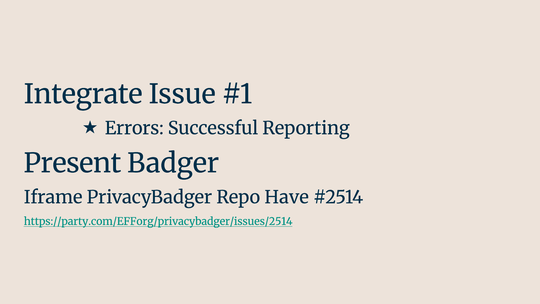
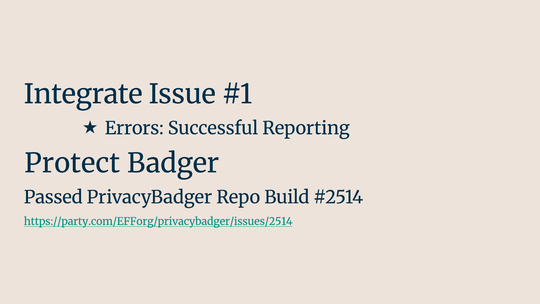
Present: Present -> Protect
Iframe: Iframe -> Passed
Have: Have -> Build
